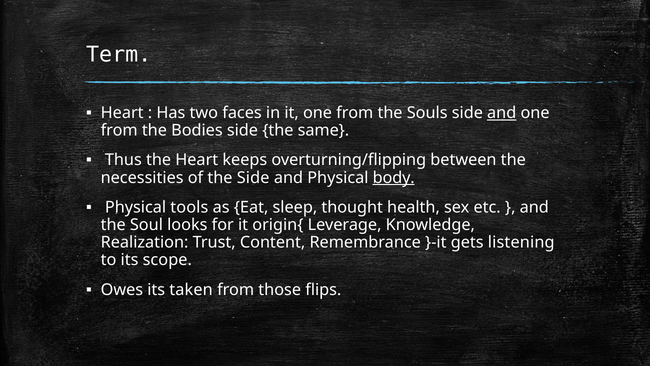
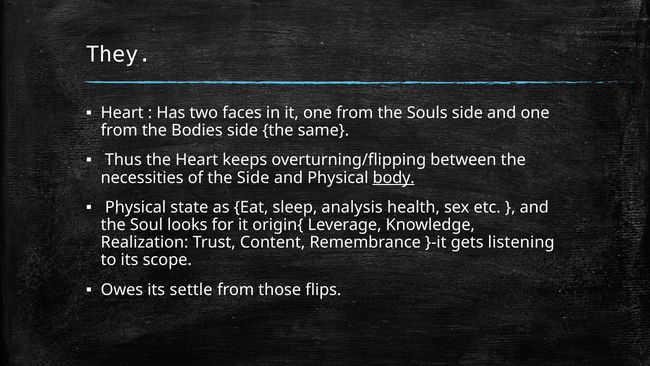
Term: Term -> They
and at (502, 113) underline: present -> none
tools: tools -> state
thought: thought -> analysis
taken: taken -> settle
